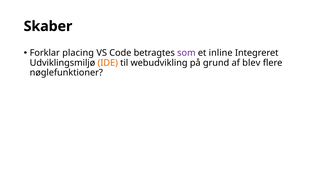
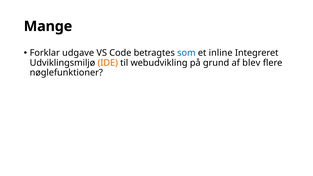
Skaber: Skaber -> Mange
placing: placing -> udgave
som colour: purple -> blue
